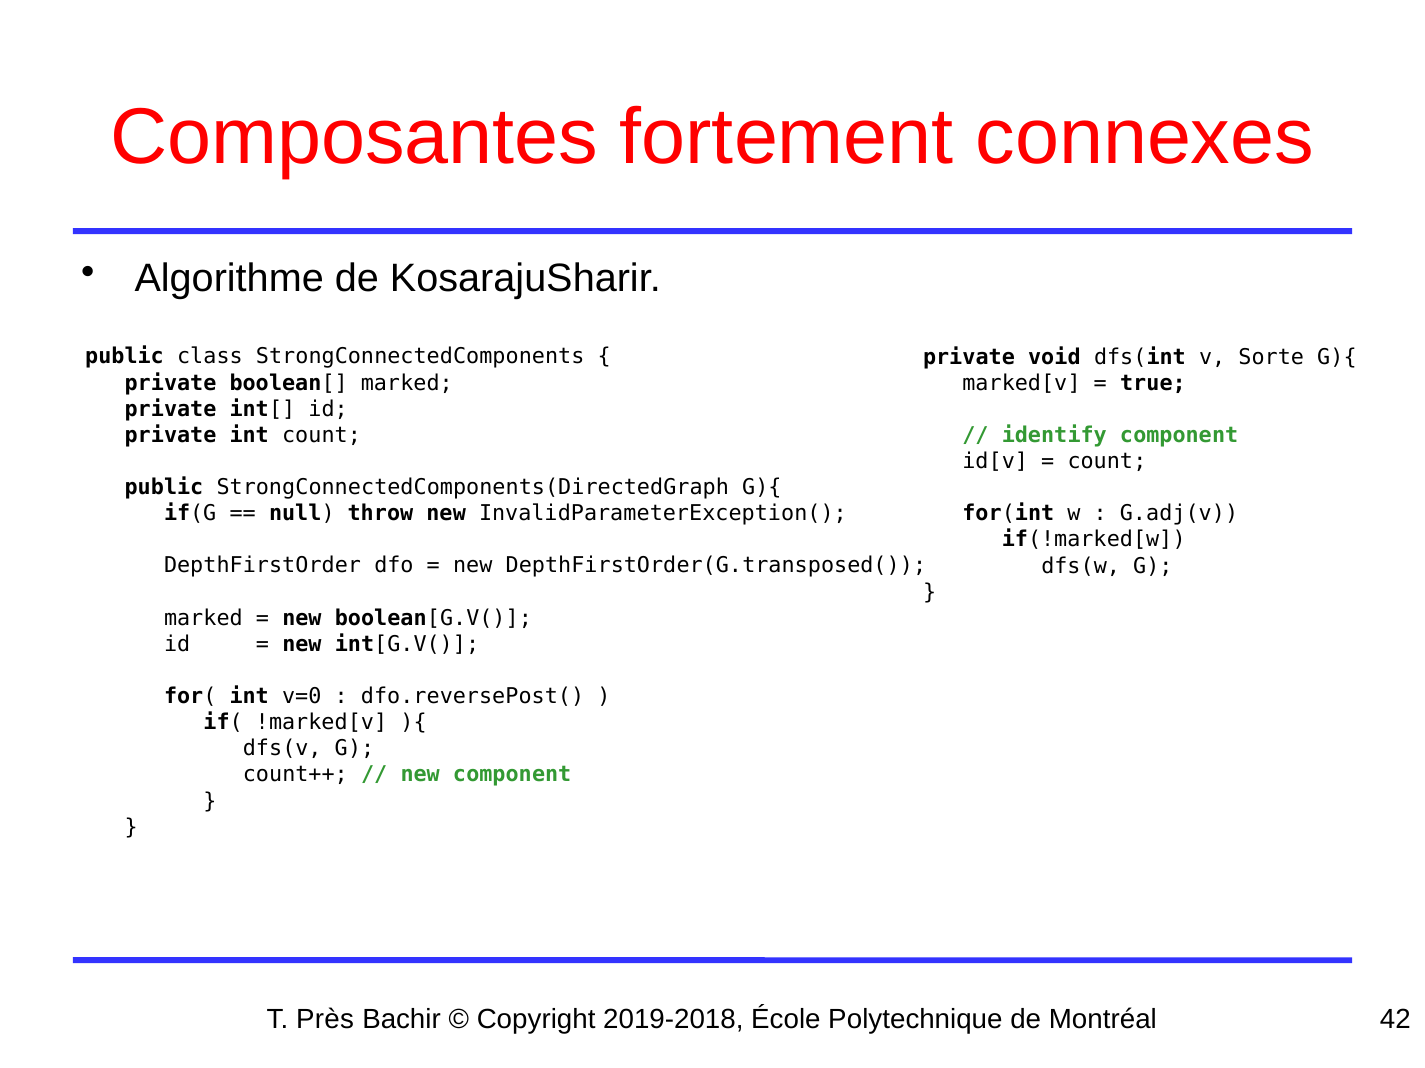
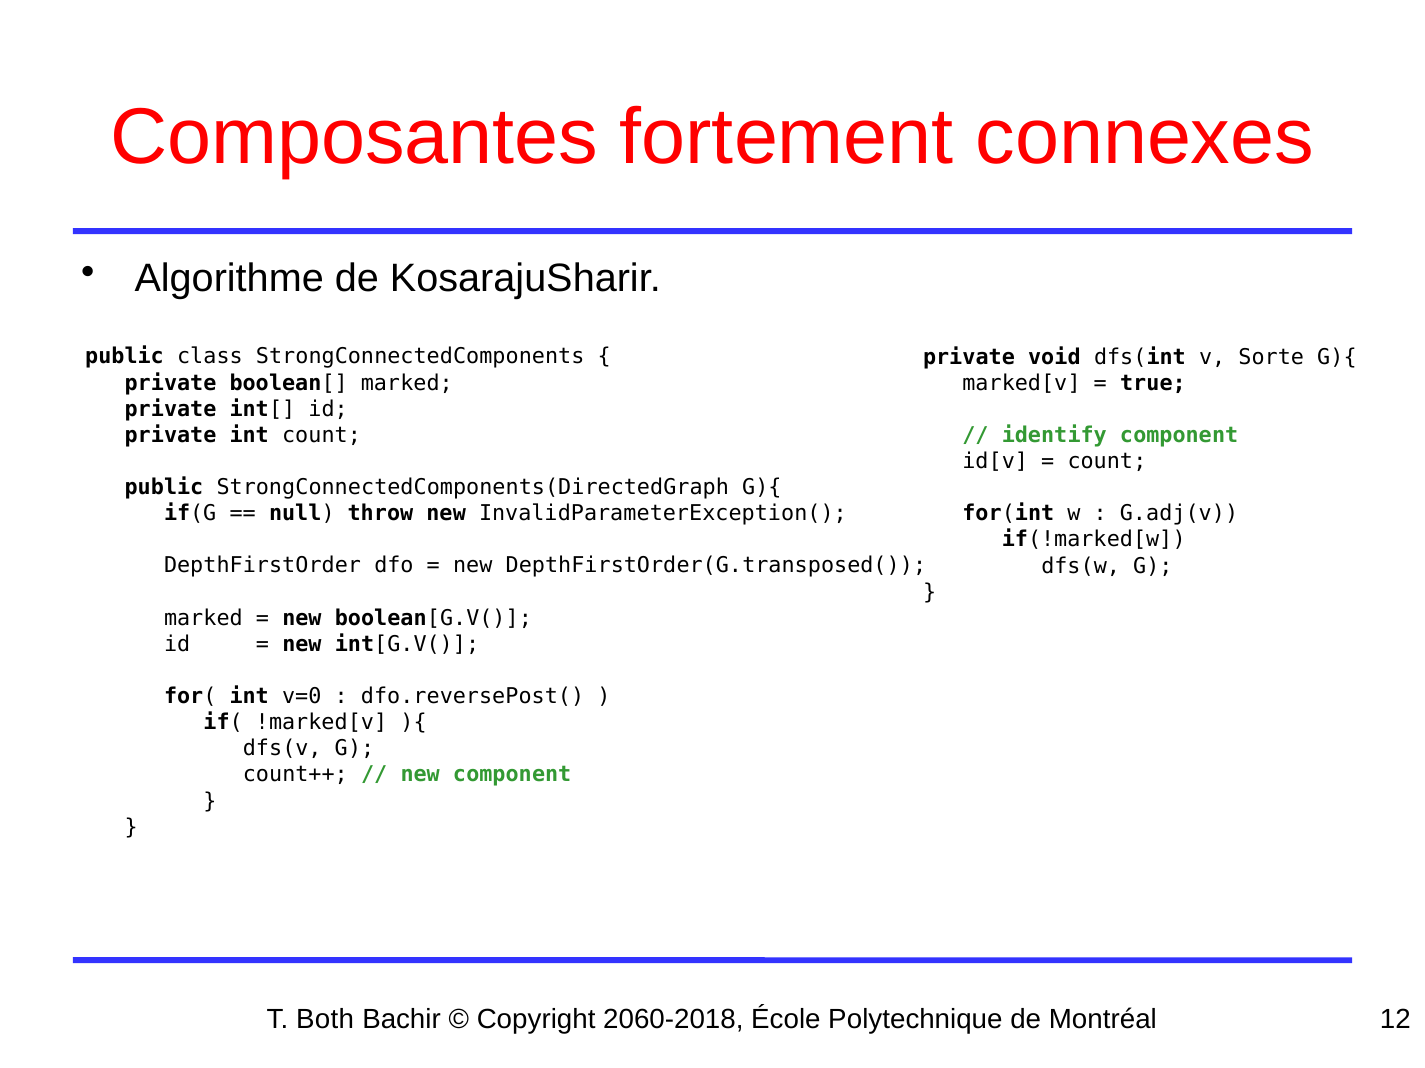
Près: Près -> Both
2019-2018: 2019-2018 -> 2060-2018
42: 42 -> 12
